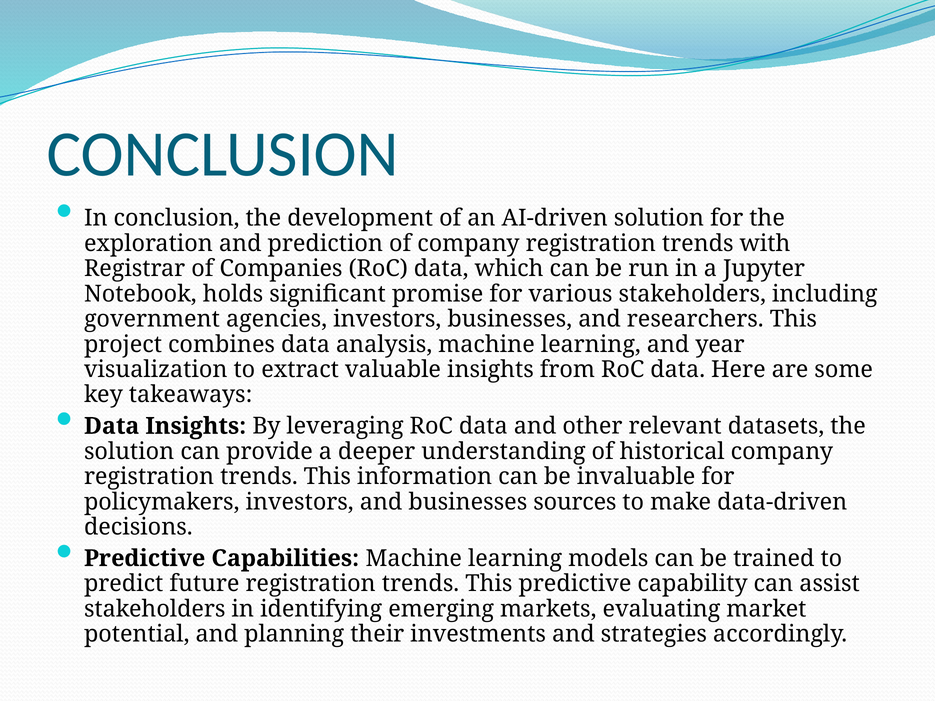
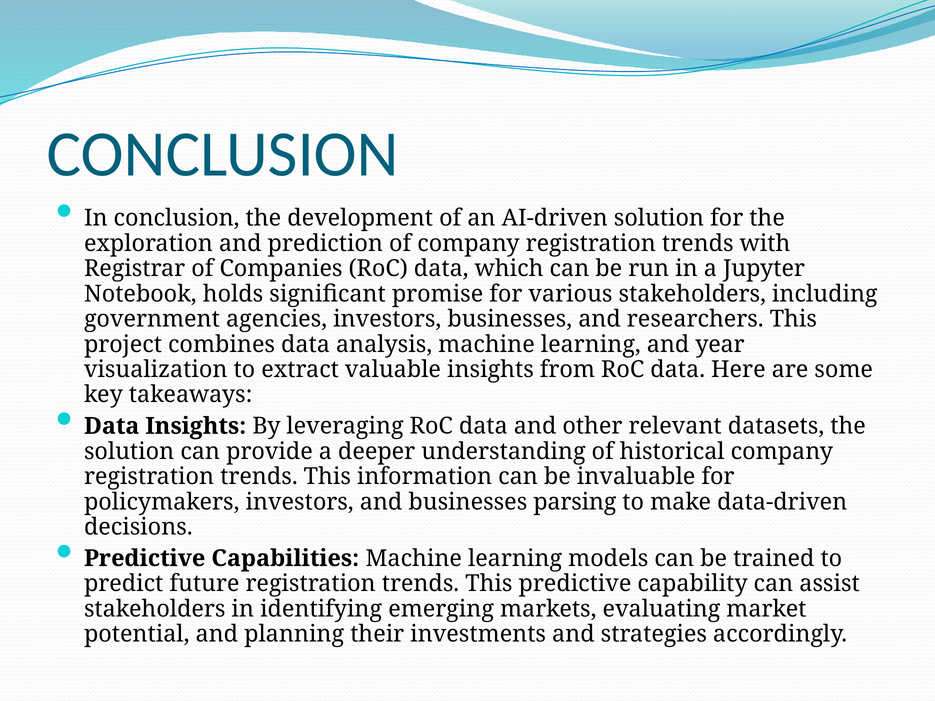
sources: sources -> parsing
